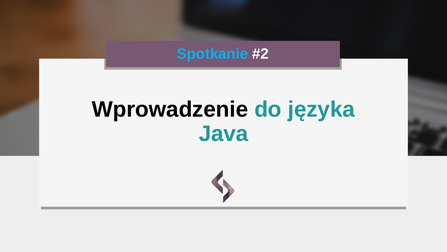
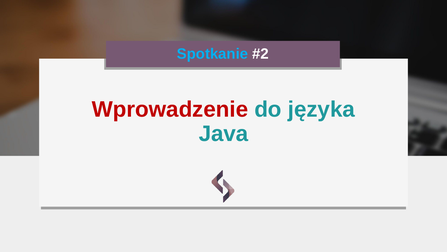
Wprowadzenie colour: black -> red
